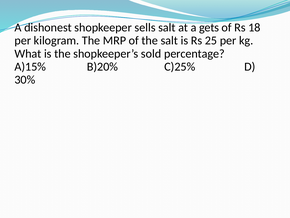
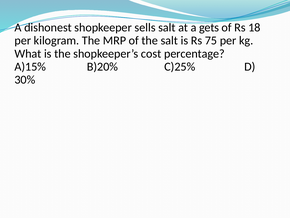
25: 25 -> 75
sold: sold -> cost
